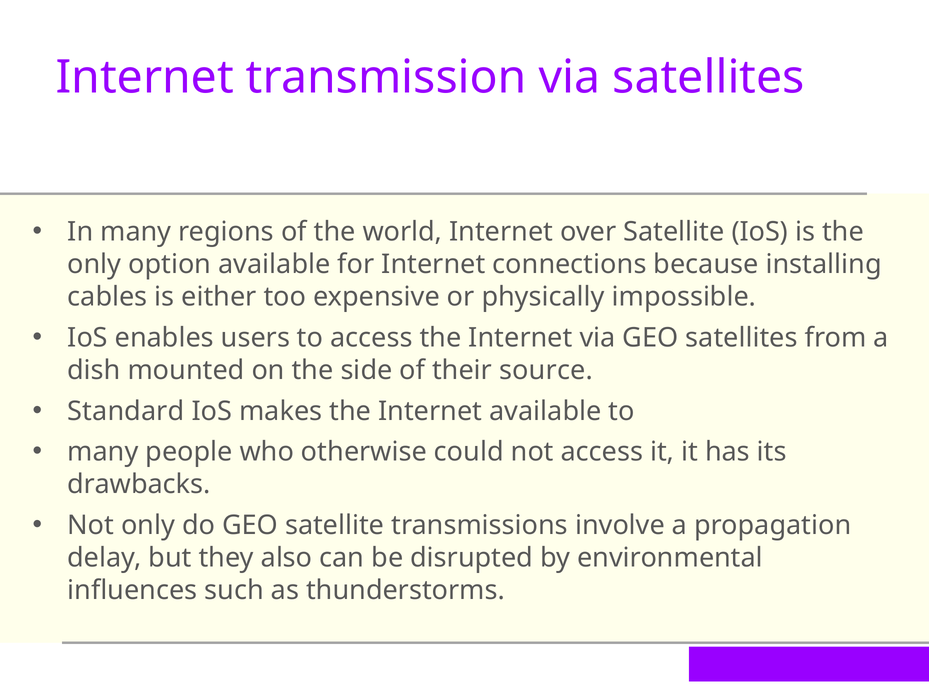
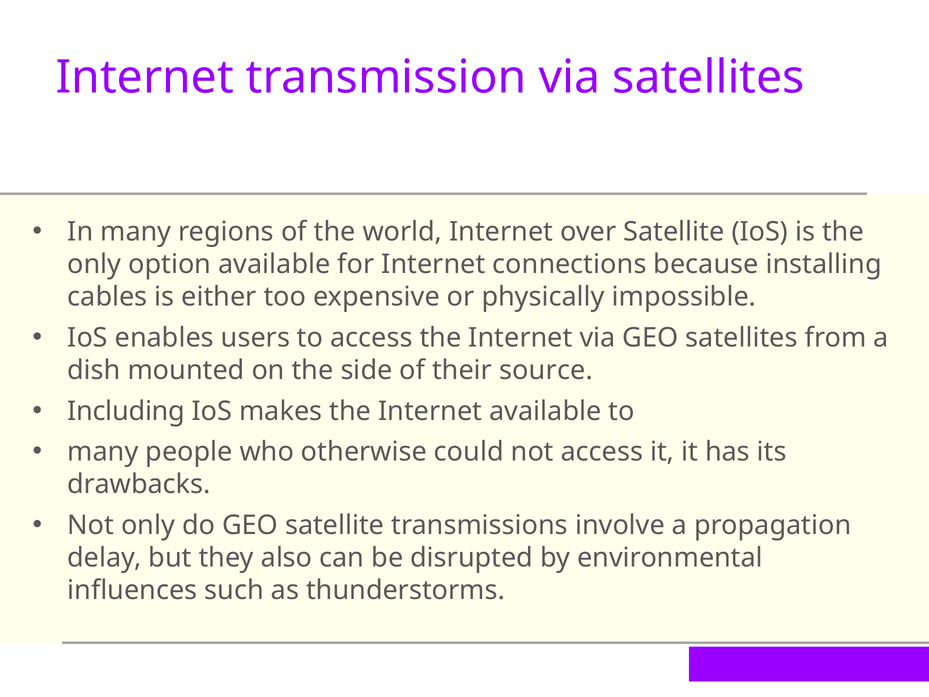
Standard: Standard -> Including
